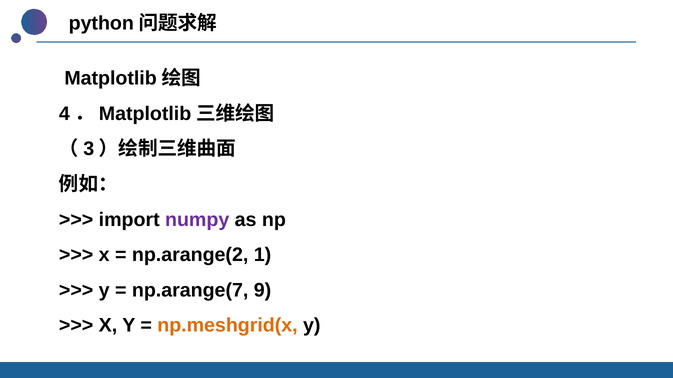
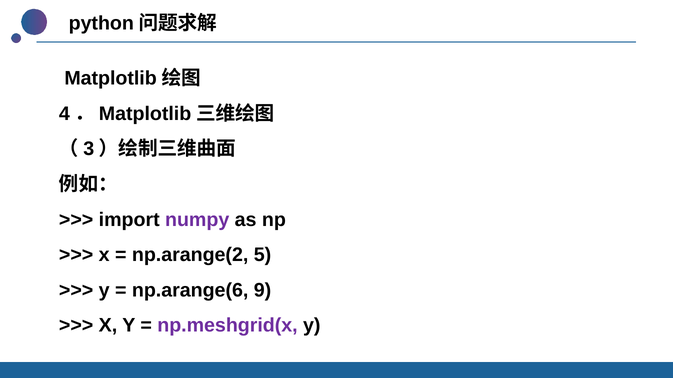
1: 1 -> 5
np.arange(7: np.arange(7 -> np.arange(6
np.meshgrid(x colour: orange -> purple
